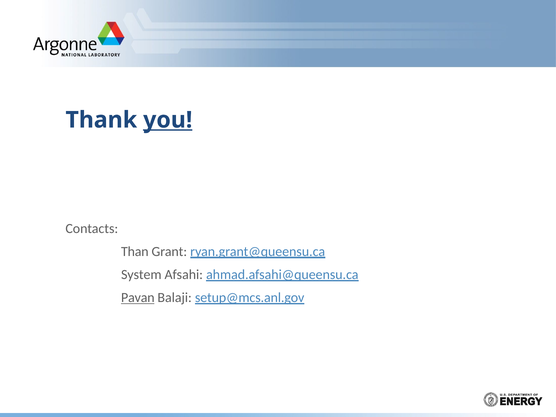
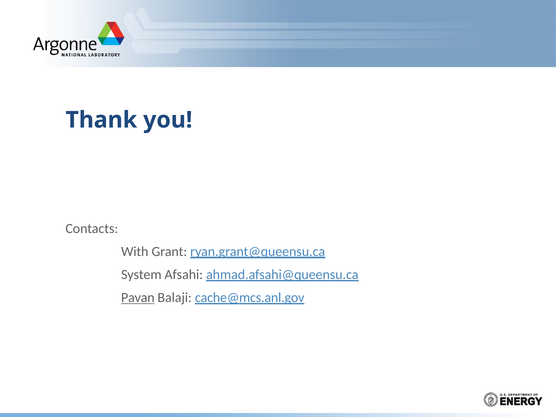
you underline: present -> none
Than: Than -> With
setup@mcs.anl.gov: setup@mcs.anl.gov -> cache@mcs.anl.gov
